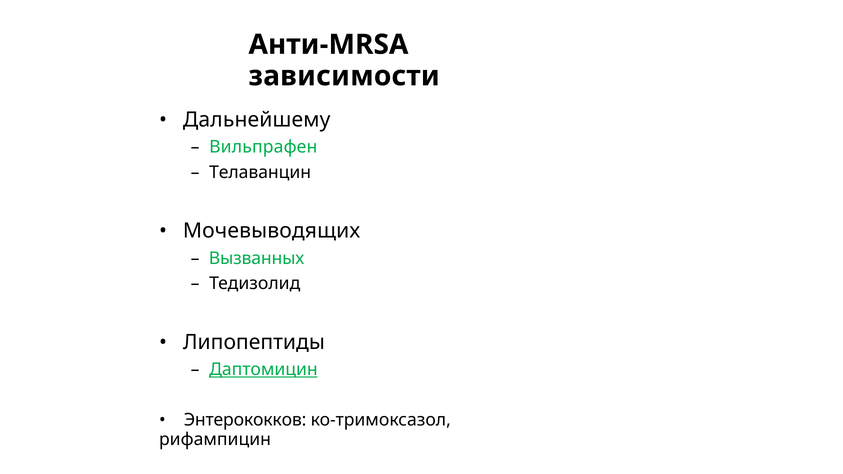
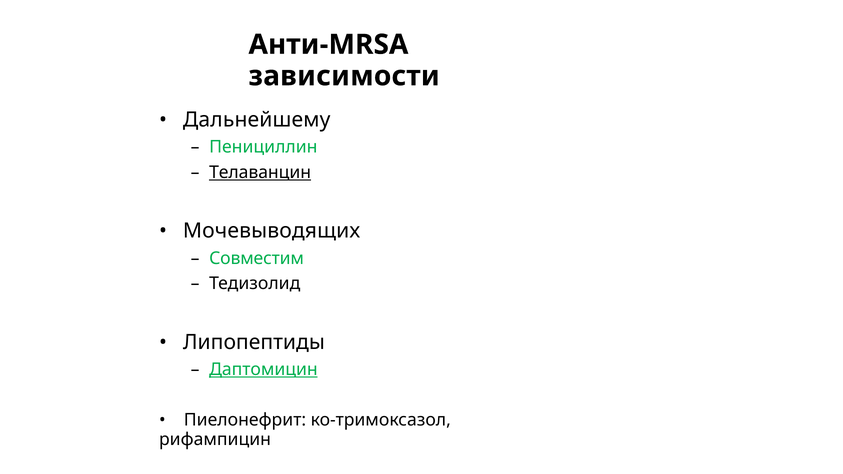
Вильпрафен: Вильпрафен -> Пенициллин
Телаванцин underline: none -> present
Вызванных: Вызванных -> Совместим
Энтерококков: Энтерококков -> Пиелонефрит
